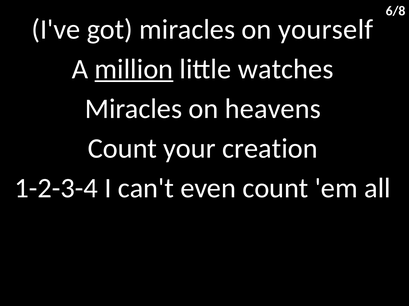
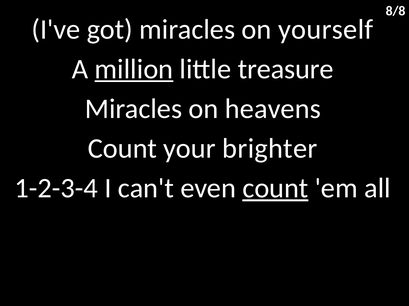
6/8: 6/8 -> 8/8
watches: watches -> treasure
creation: creation -> brighter
count at (275, 189) underline: none -> present
